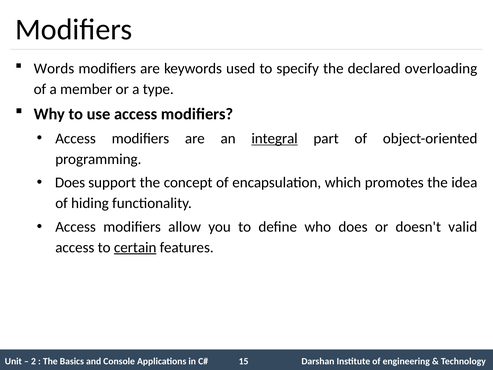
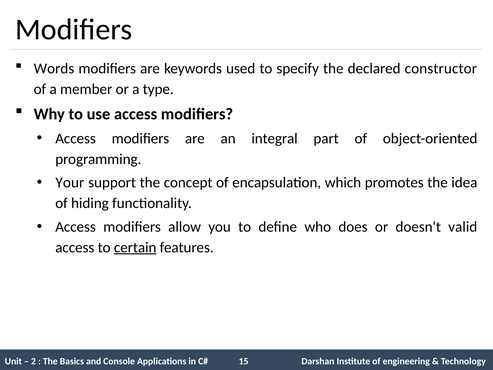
overloading: overloading -> constructor
integral underline: present -> none
Does at (70, 183): Does -> Your
